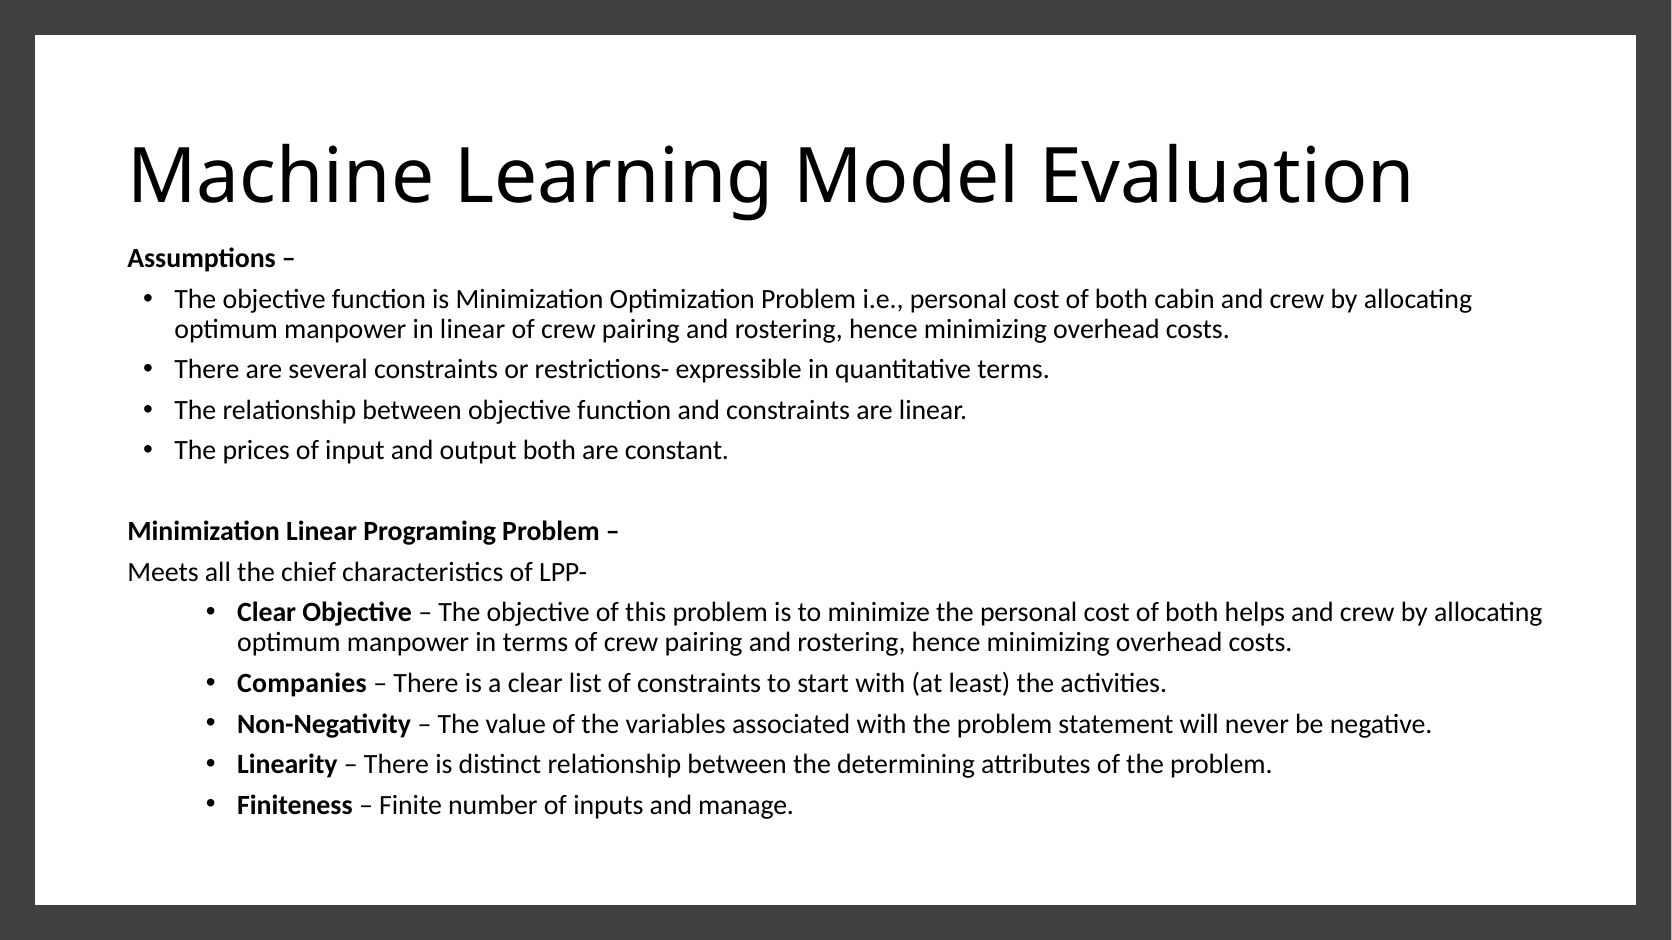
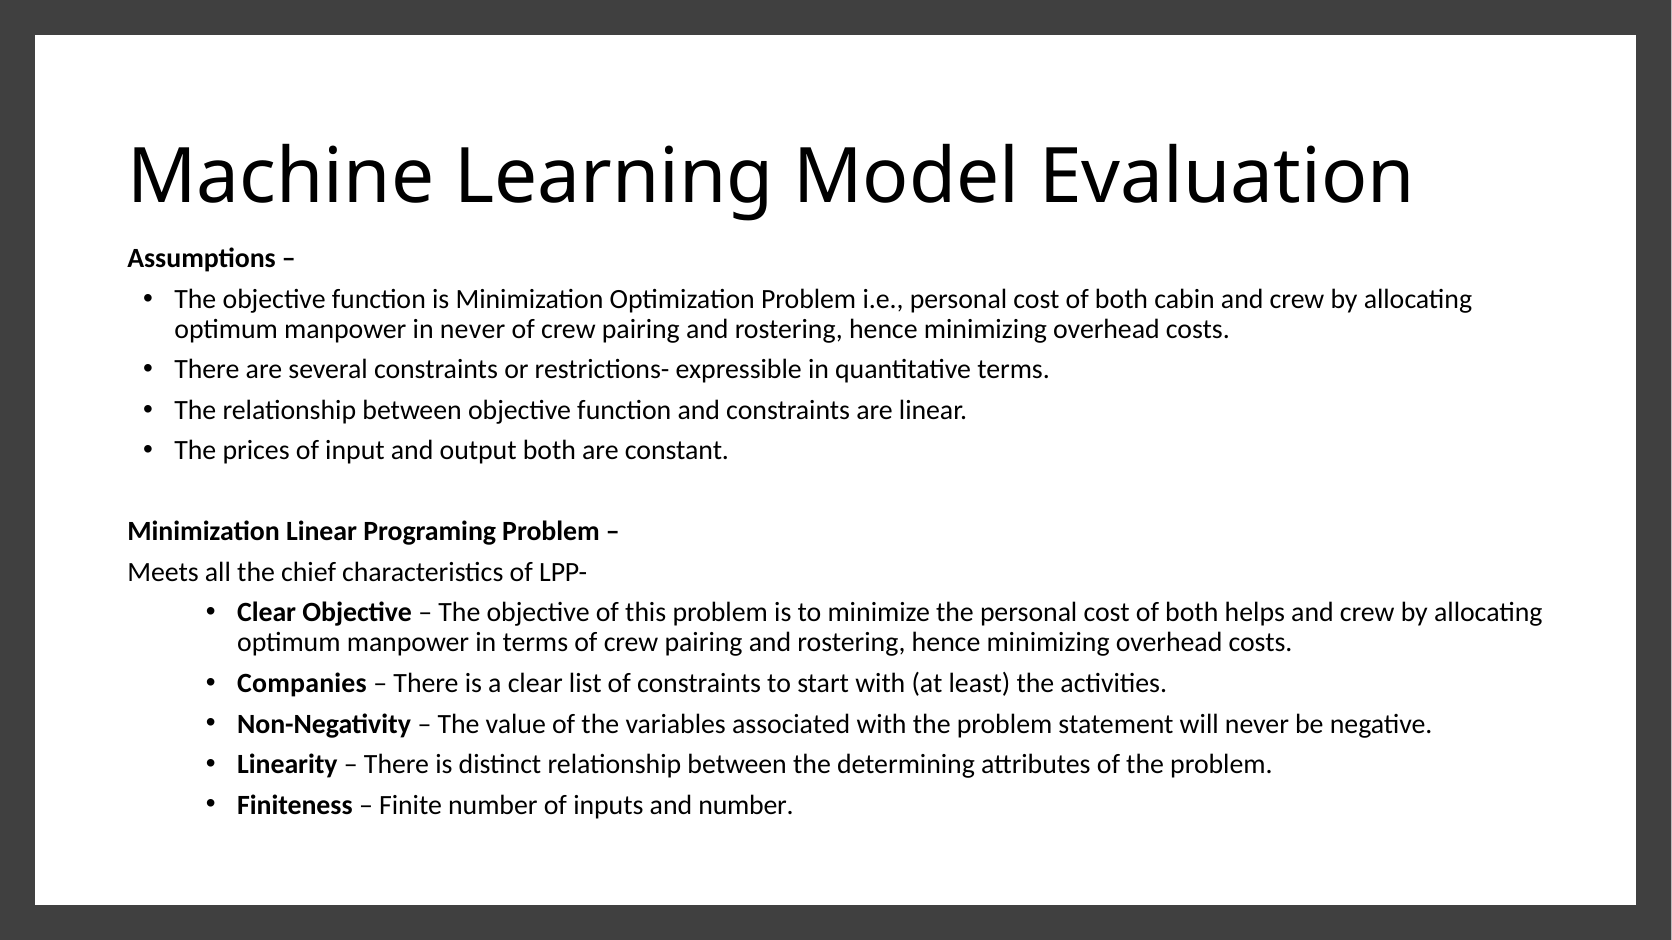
in linear: linear -> never
and manage: manage -> number
